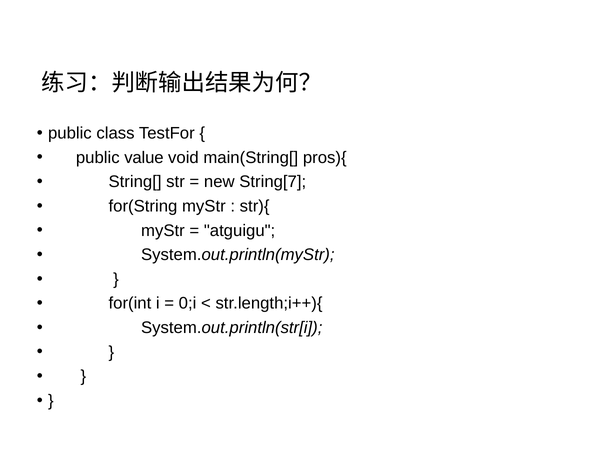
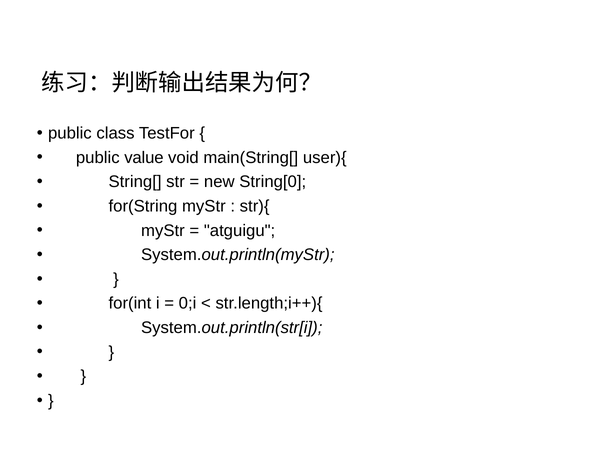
pros){: pros){ -> user){
String[7: String[7 -> String[0
